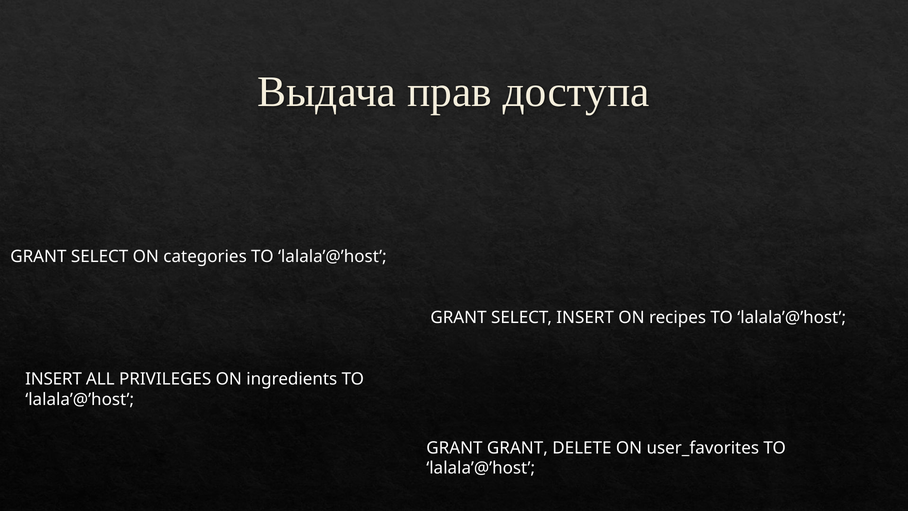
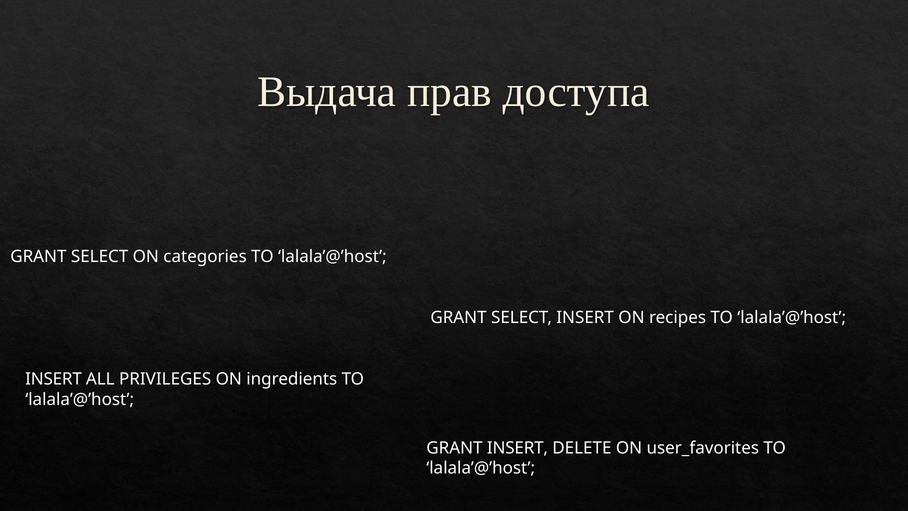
GRANT GRANT: GRANT -> INSERT
